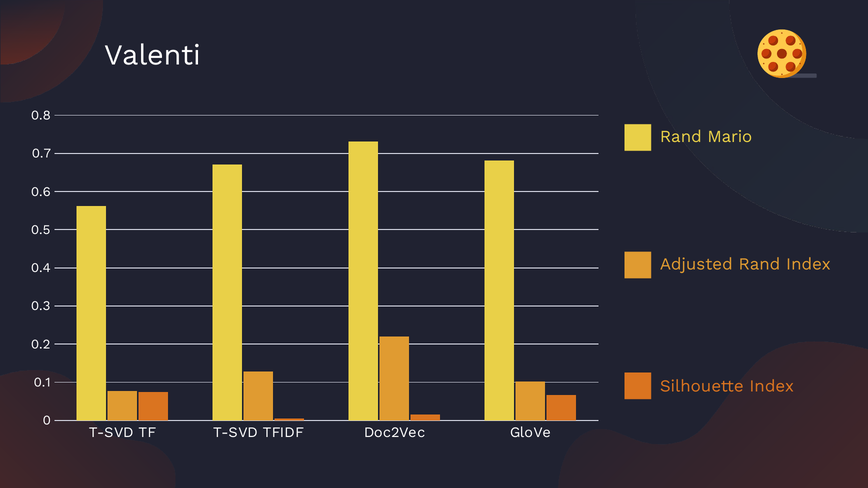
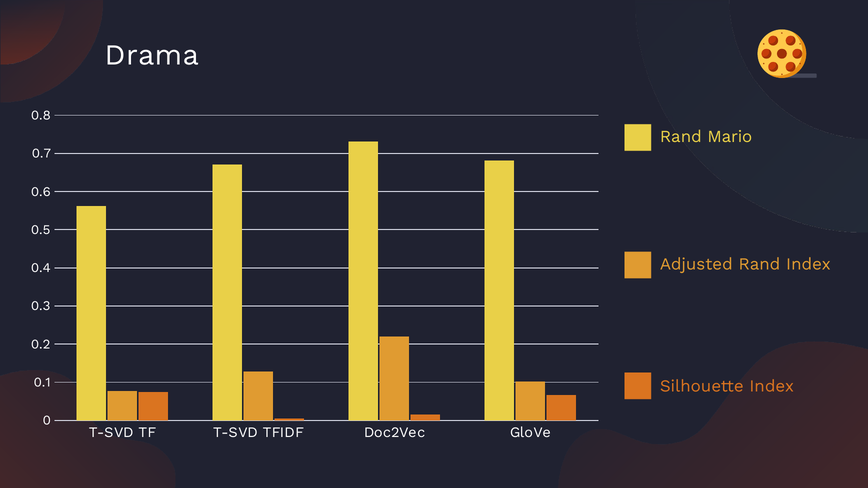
Valenti: Valenti -> Drama
